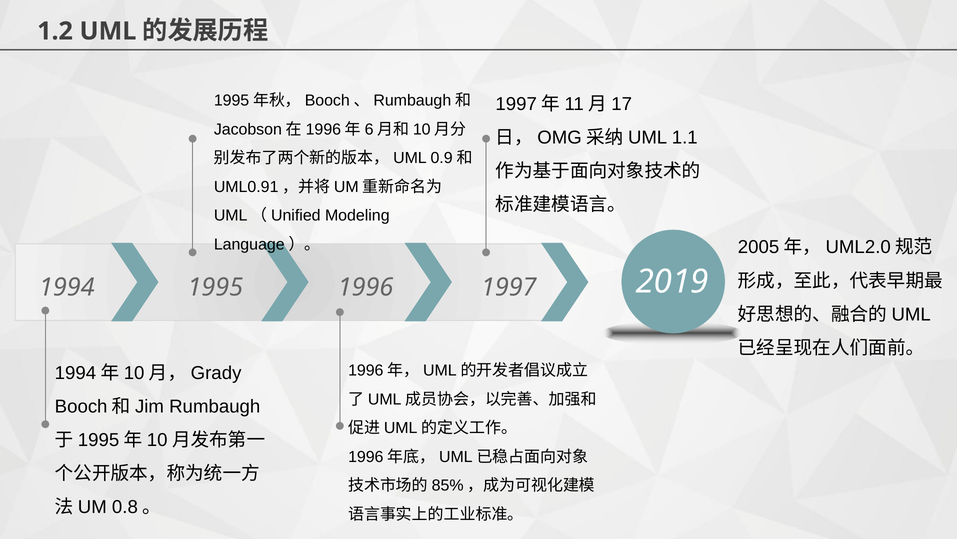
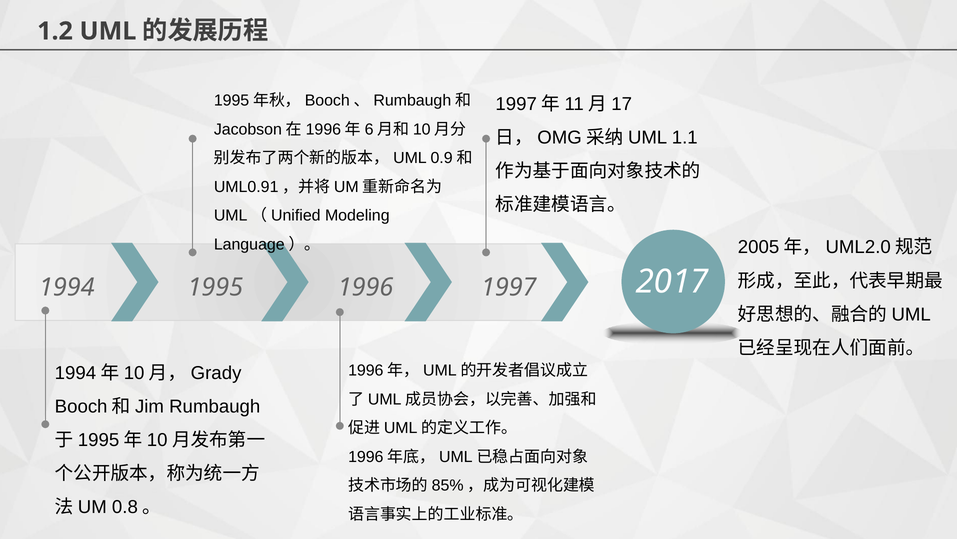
2019: 2019 -> 2017
